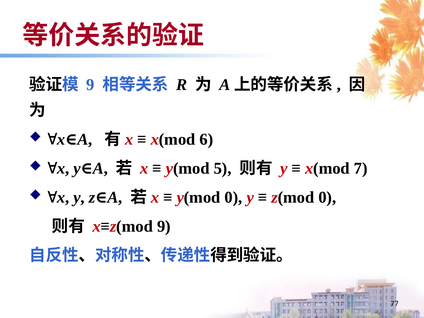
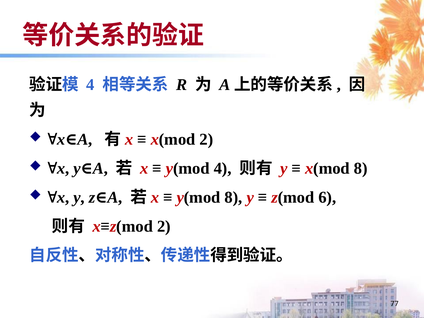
9 at (90, 85): 9 -> 4
x(mod 6: 6 -> 2
y(mod 5: 5 -> 4
x(mod 7: 7 -> 8
y(mod 0: 0 -> 8
z(mod 0: 0 -> 6
x≡z(mod 9: 9 -> 2
